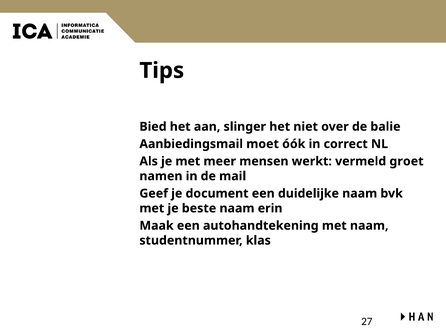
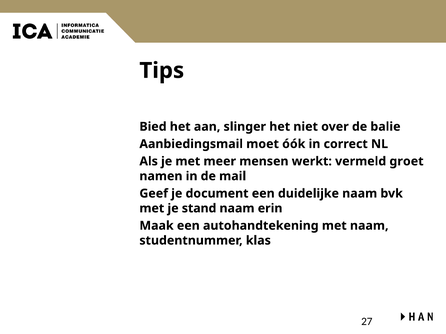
beste: beste -> stand
